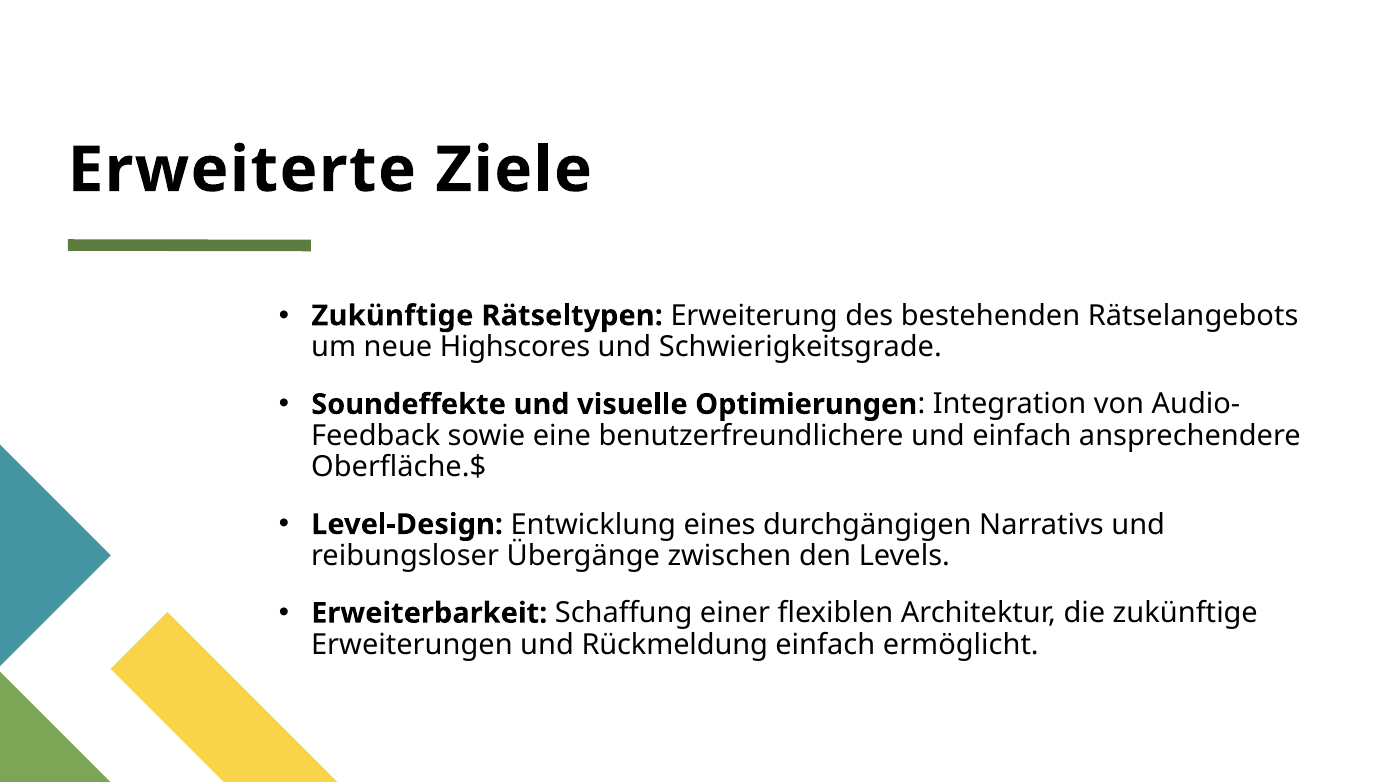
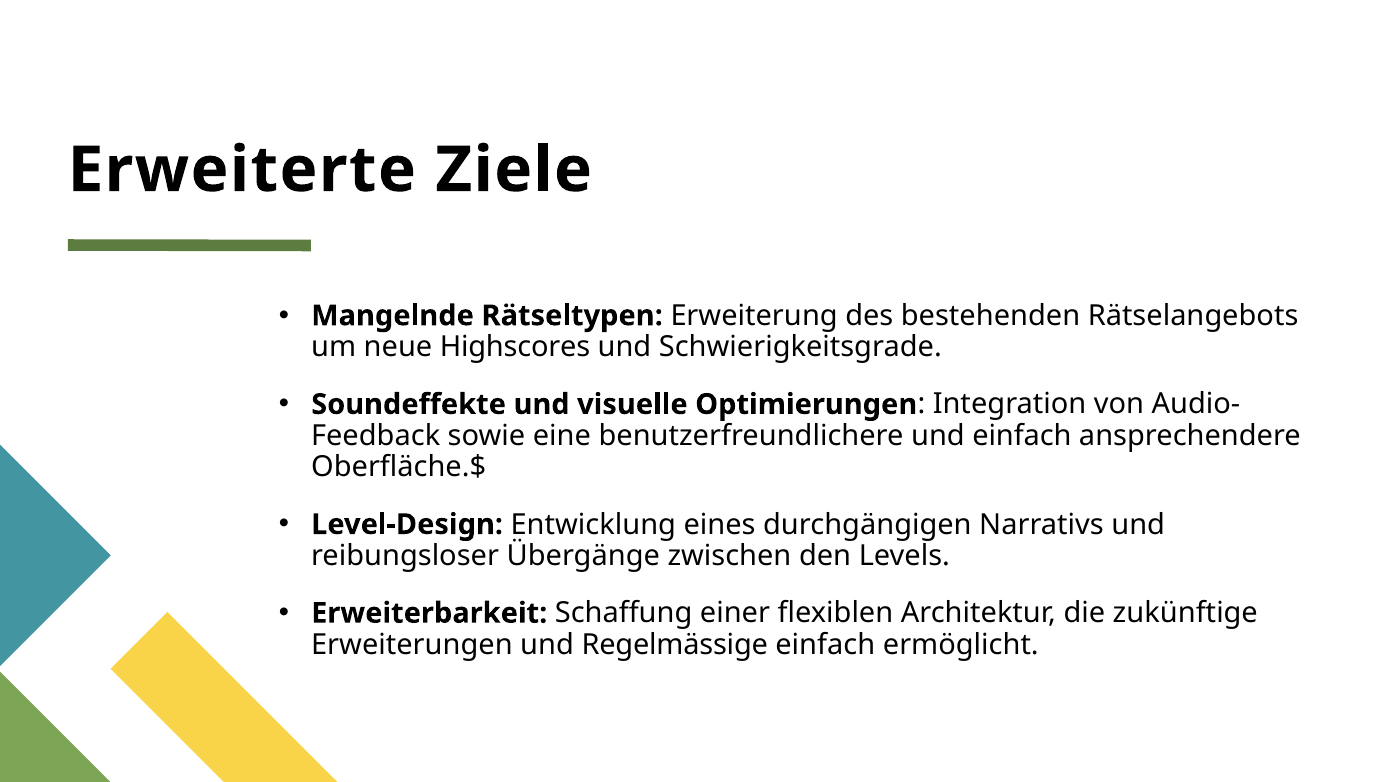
Zukünftige at (392, 316): Zukünftige -> Mangelnde
Rückmeldung: Rückmeldung -> Regelmässige
